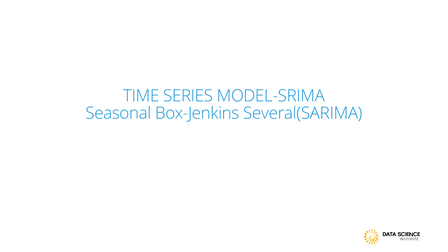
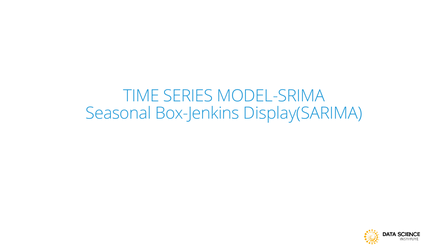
Several(SARIMA: Several(SARIMA -> Display(SARIMA
